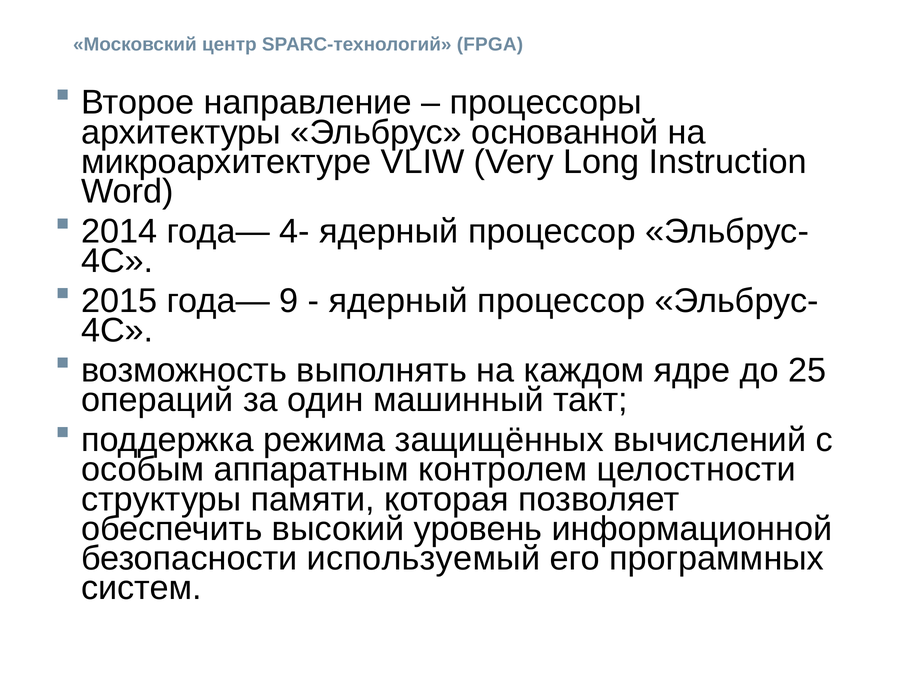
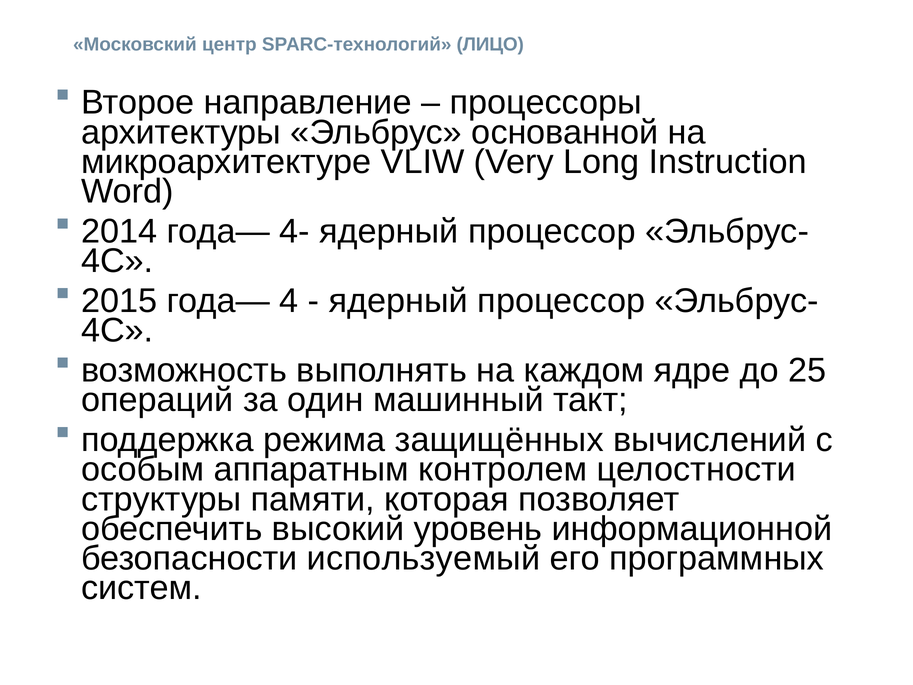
FPGA: FPGA -> ЛИЦО
9: 9 -> 4
